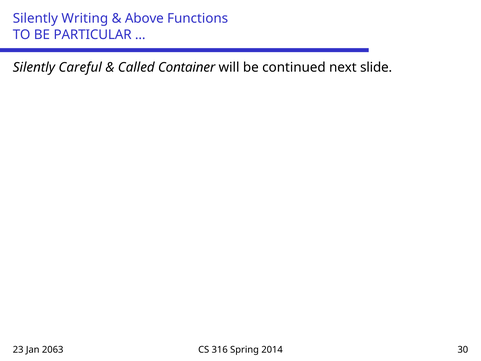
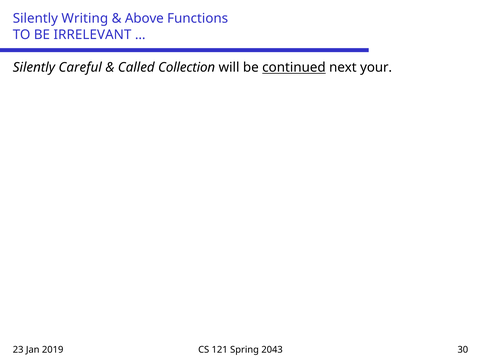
PARTICULAR: PARTICULAR -> IRRELEVANT
Container: Container -> Collection
continued underline: none -> present
slide: slide -> your
2063: 2063 -> 2019
316: 316 -> 121
2014: 2014 -> 2043
